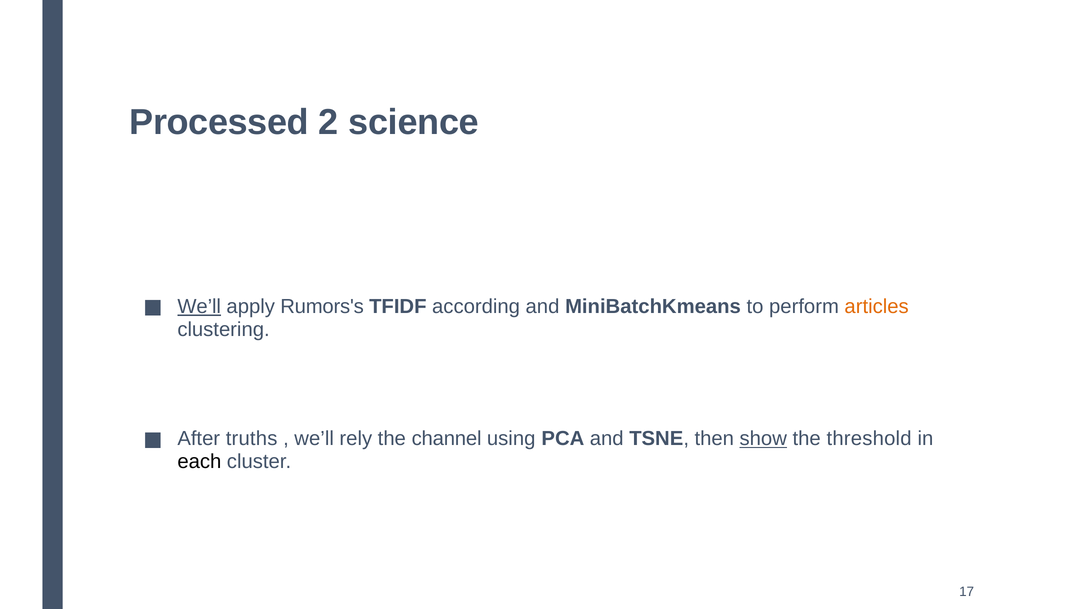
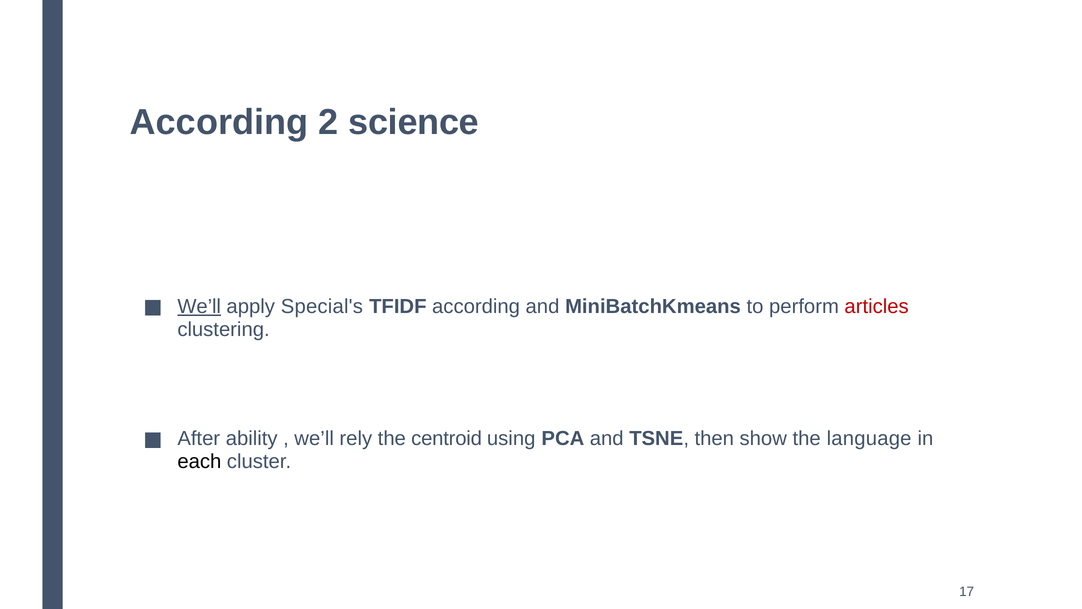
Processed at (219, 122): Processed -> According
Rumors's: Rumors's -> Special's
articles colour: orange -> red
truths: truths -> ability
channel: channel -> centroid
show underline: present -> none
threshold: threshold -> language
